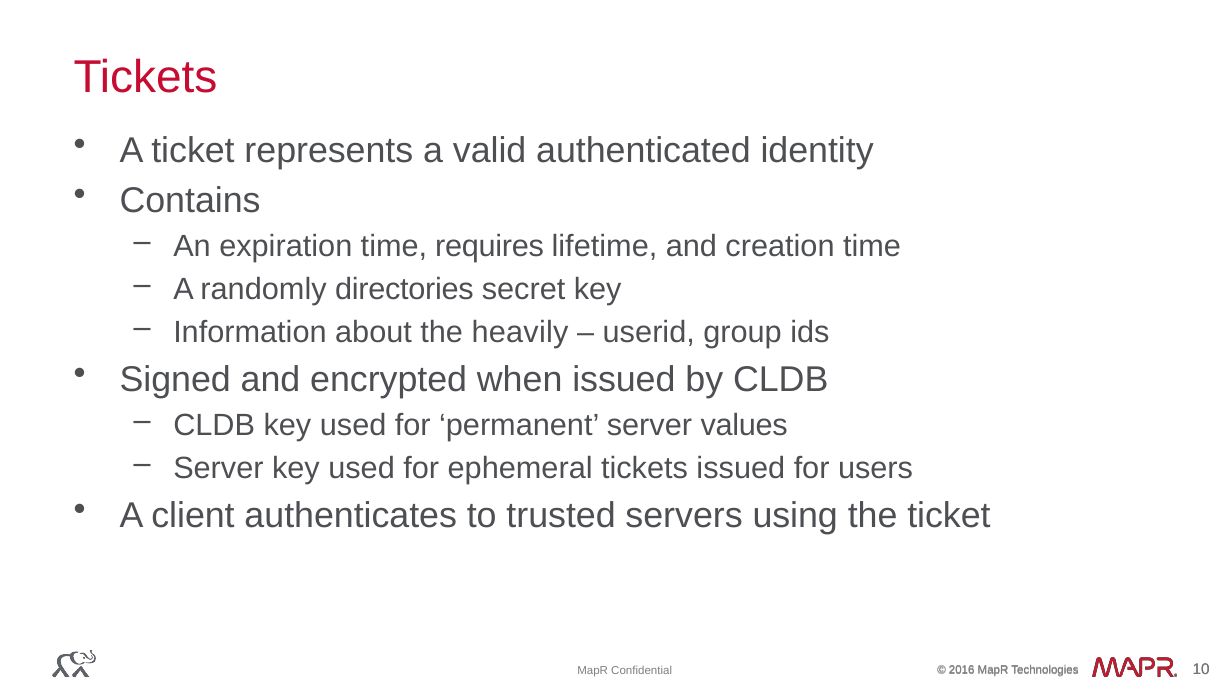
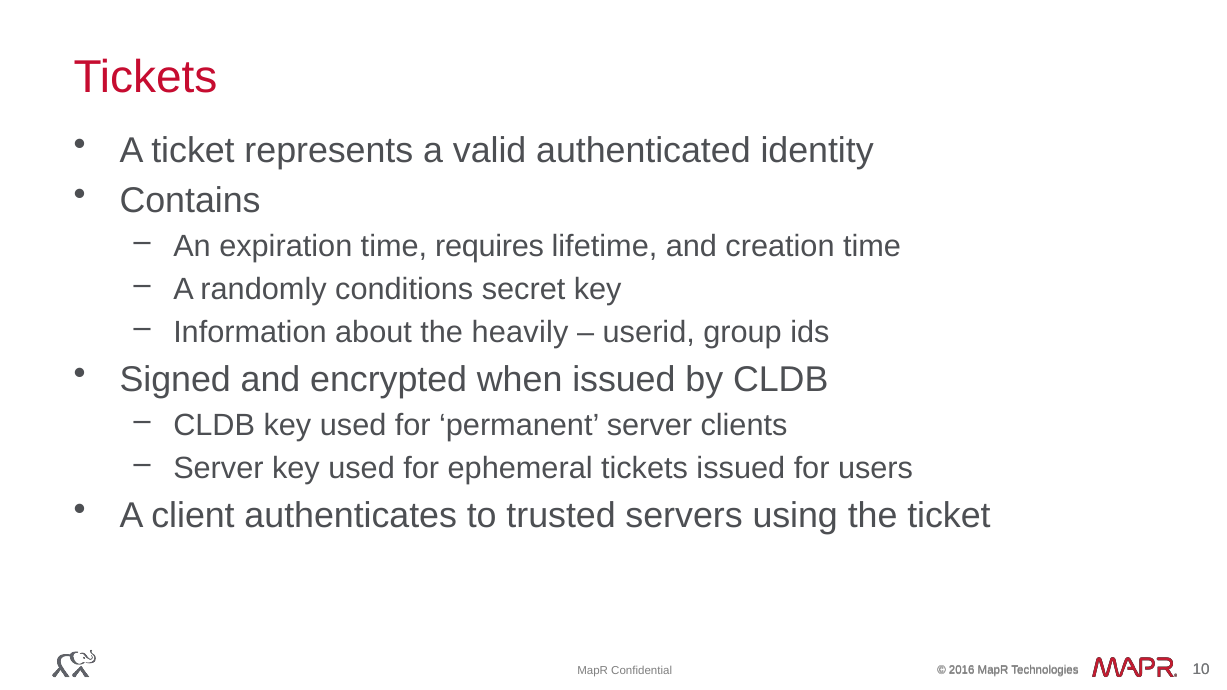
directories: directories -> conditions
values: values -> clients
